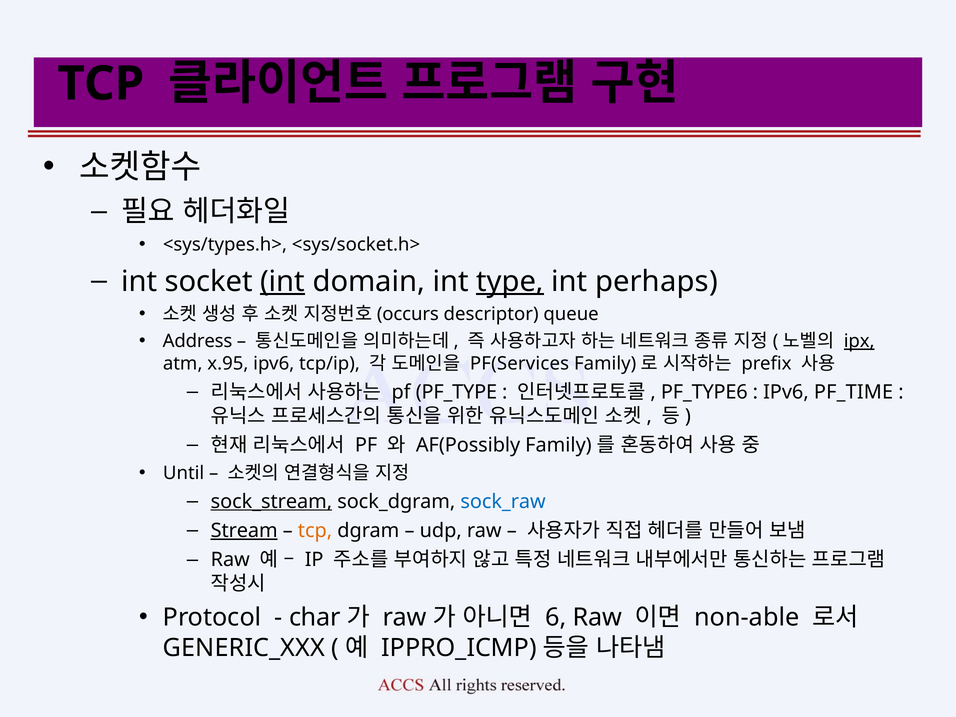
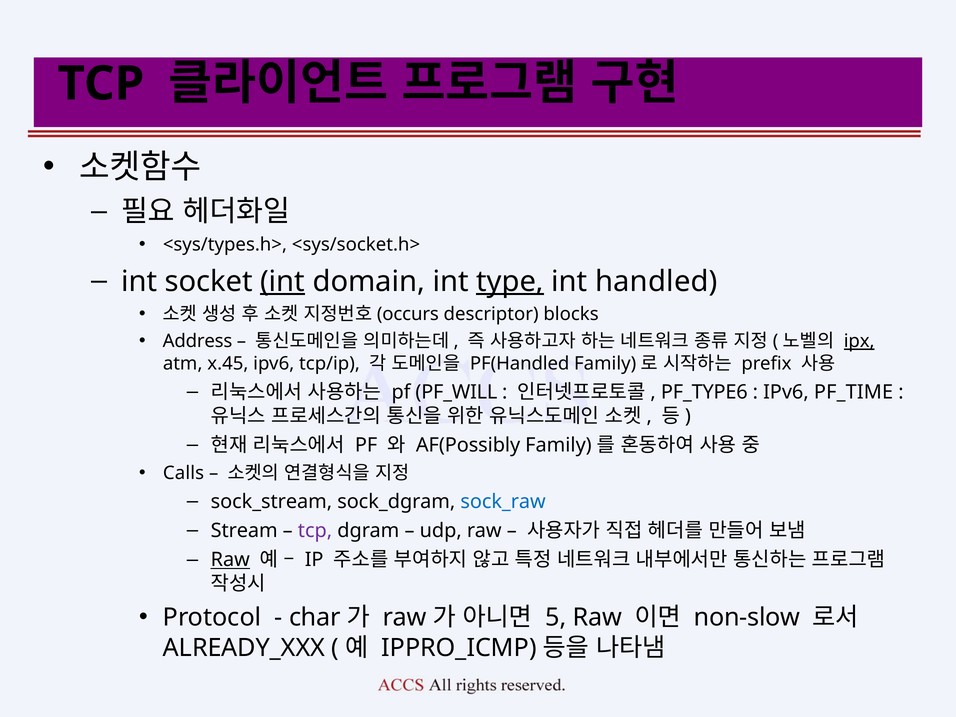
perhaps: perhaps -> handled
queue: queue -> blocks
x.95: x.95 -> x.45
PF(Services: PF(Services -> PF(Handled
PF_TYPE: PF_TYPE -> PF_WILL
Until: Until -> Calls
sock_stream underline: present -> none
Stream underline: present -> none
tcp at (315, 531) colour: orange -> purple
Raw at (230, 560) underline: none -> present
6: 6 -> 5
non-able: non-able -> non-slow
GENERIC_XXX: GENERIC_XXX -> ALREADY_XXX
